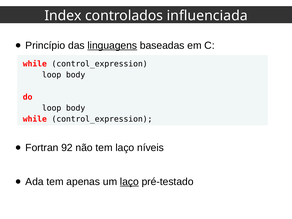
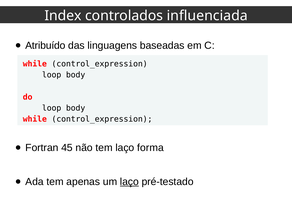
Princípio: Princípio -> Atribuído
linguagens underline: present -> none
92: 92 -> 45
níveis: níveis -> forma
